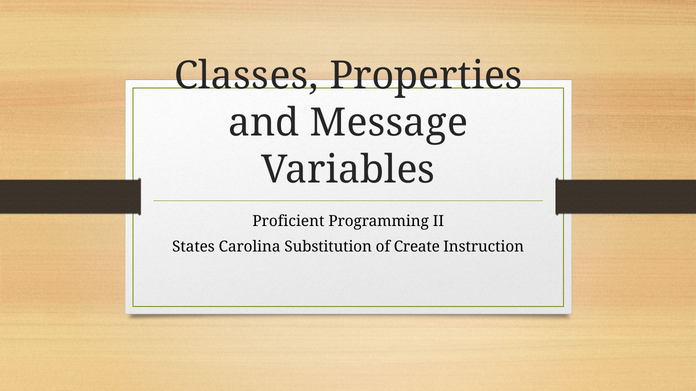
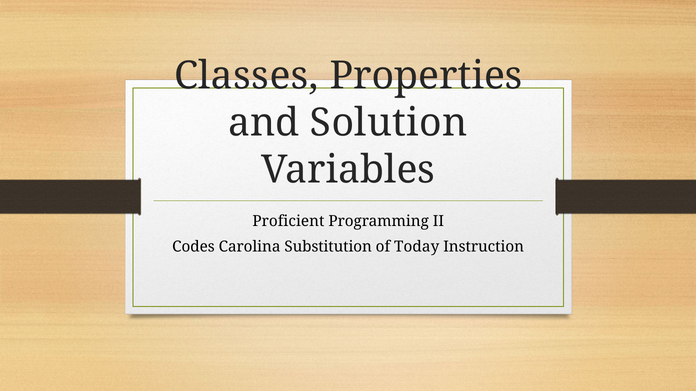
Message: Message -> Solution
States: States -> Codes
Create: Create -> Today
